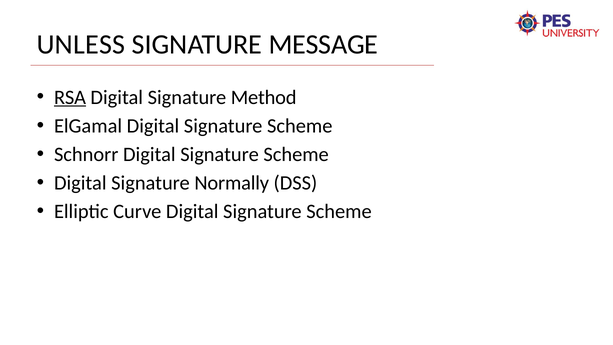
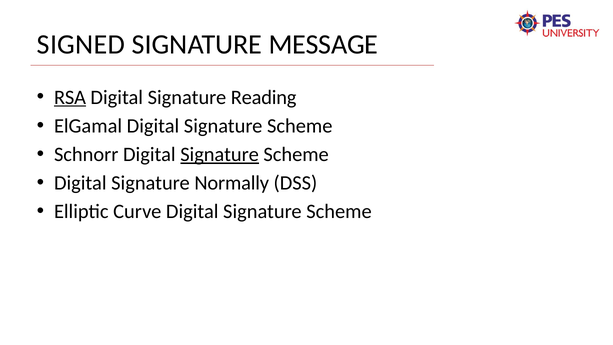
UNLESS: UNLESS -> SIGNED
Method: Method -> Reading
Signature at (220, 154) underline: none -> present
